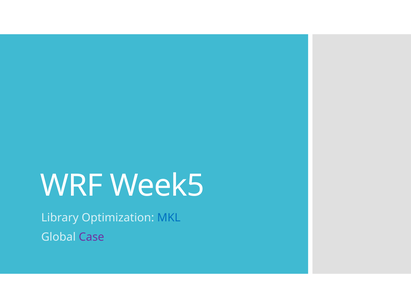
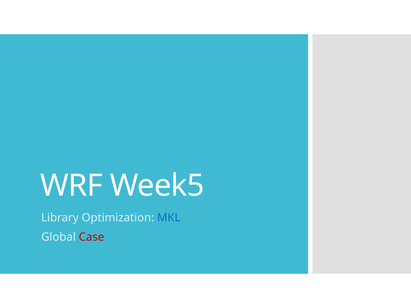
Case colour: purple -> red
